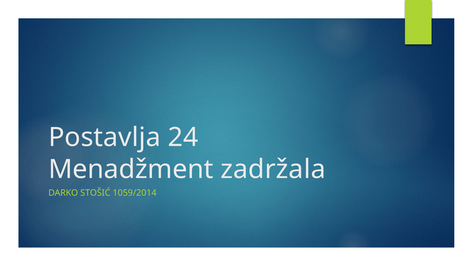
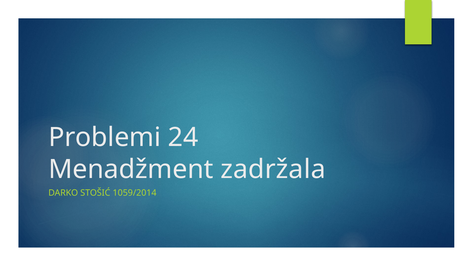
Postavlja: Postavlja -> Problemi
